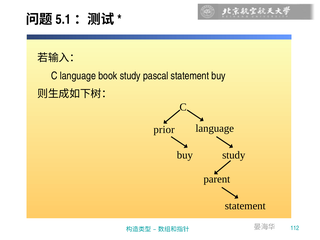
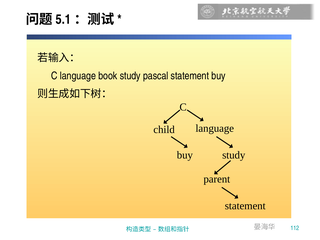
prior: prior -> child
